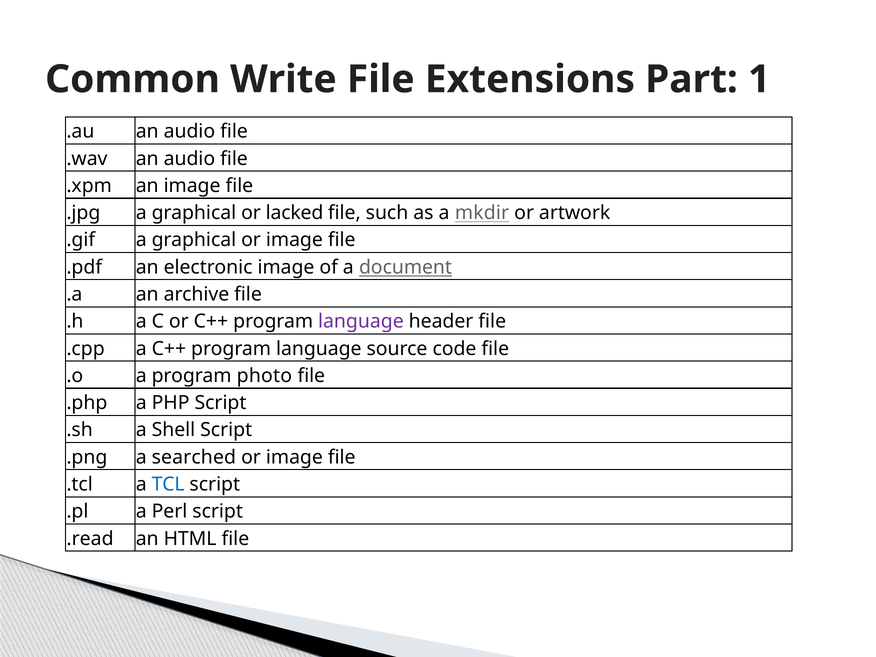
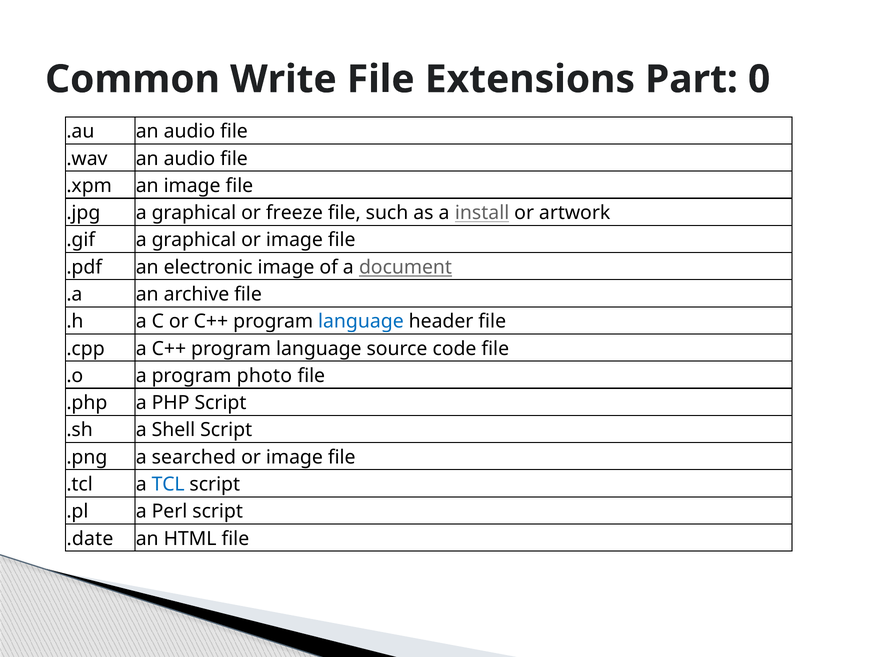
1: 1 -> 0
lacked: lacked -> freeze
mkdir: mkdir -> install
language at (361, 321) colour: purple -> blue
.read: .read -> .date
